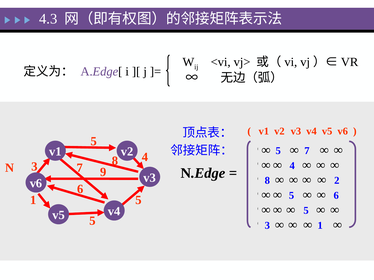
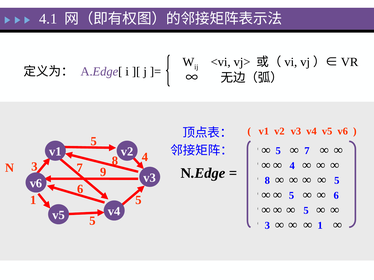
4.3: 4.3 -> 4.1
2 at (337, 181): 2 -> 5
